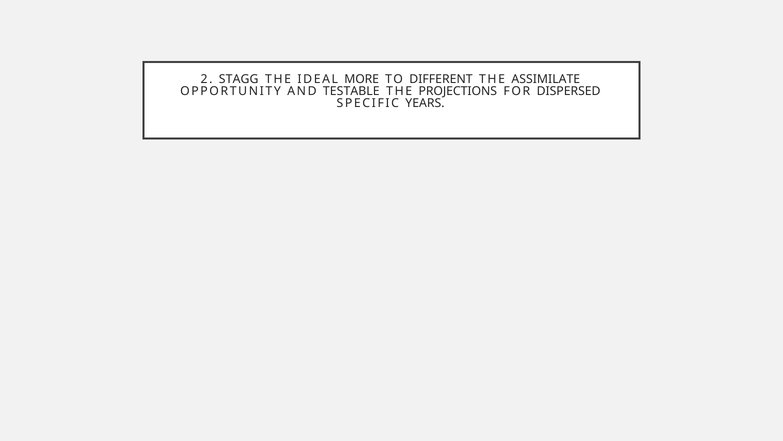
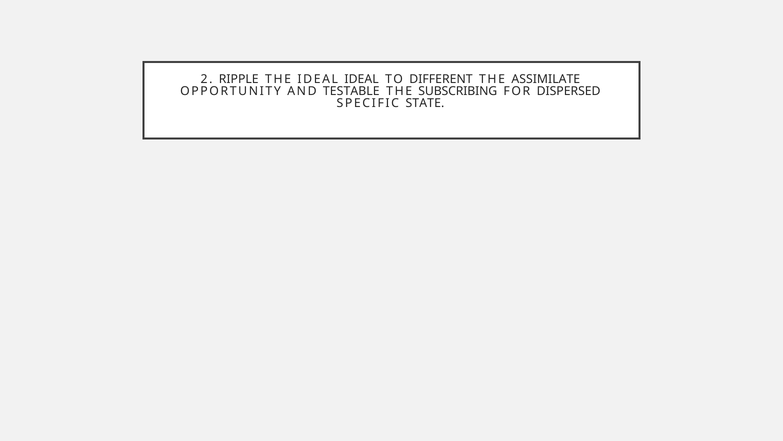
STAGG: STAGG -> RIPPLE
IDEAL MORE: MORE -> IDEAL
PROJECTIONS: PROJECTIONS -> SUBSCRIBING
YEARS: YEARS -> STATE
